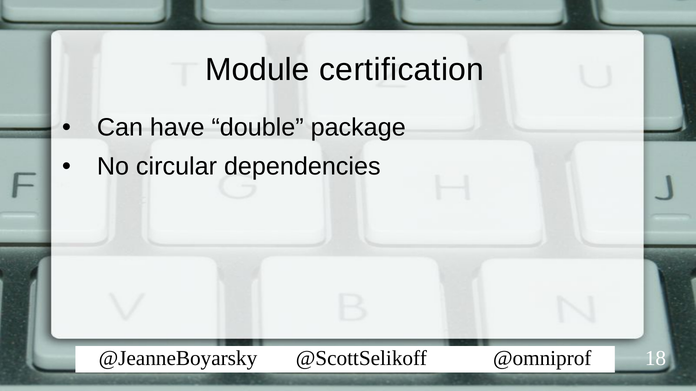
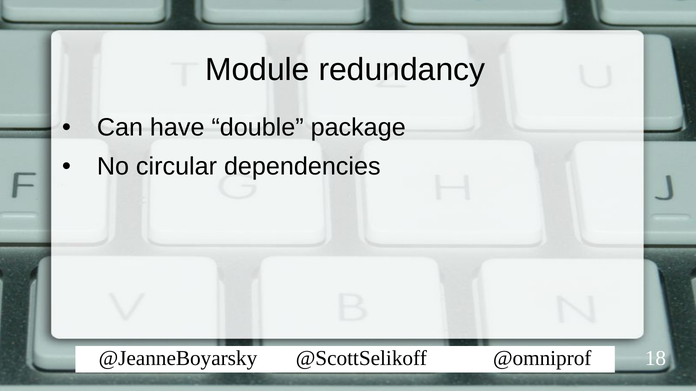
certification: certification -> redundancy
